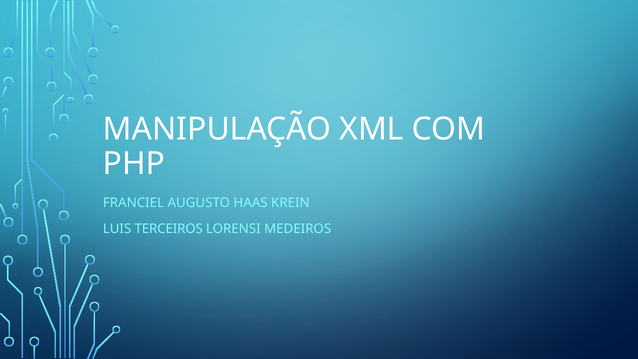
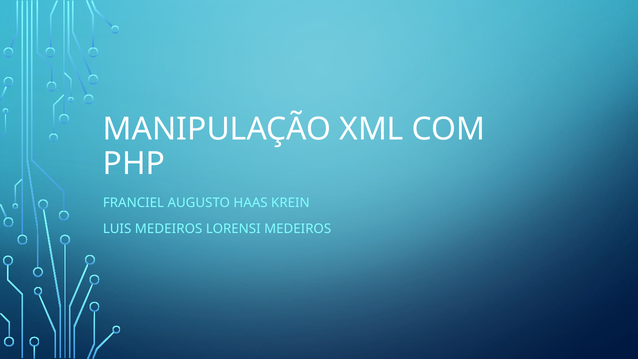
LUIS TERCEIROS: TERCEIROS -> MEDEIROS
